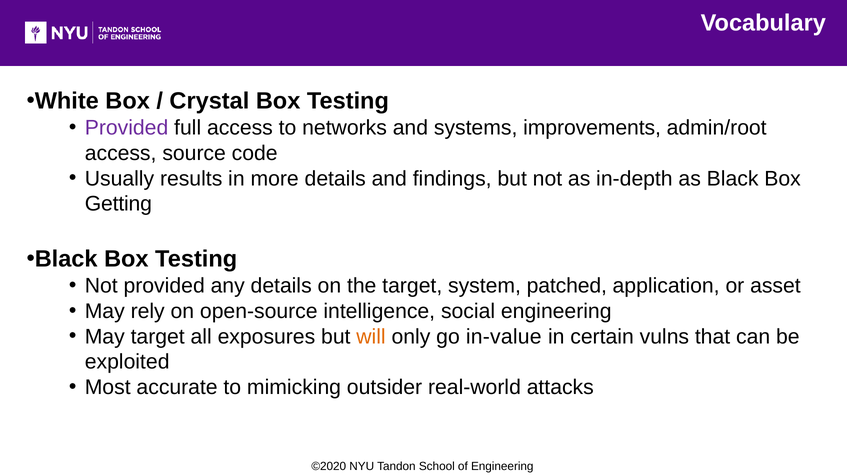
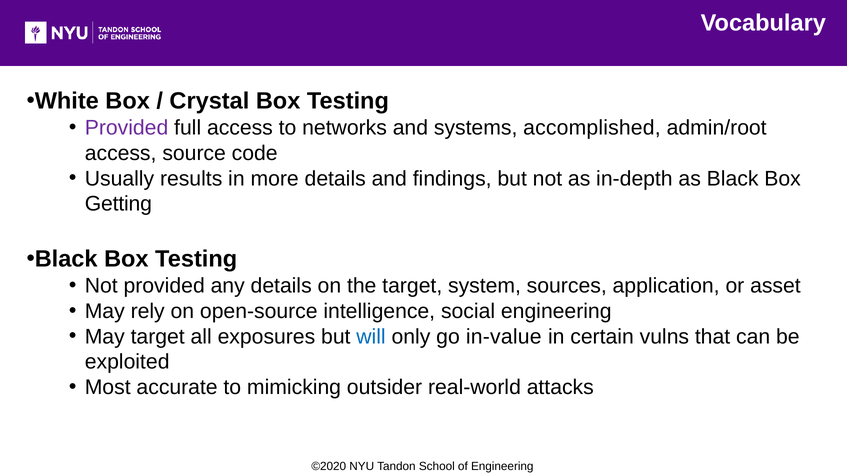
improvements: improvements -> accomplished
patched: patched -> sources
will colour: orange -> blue
